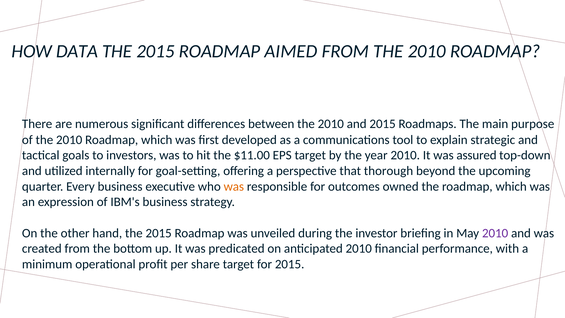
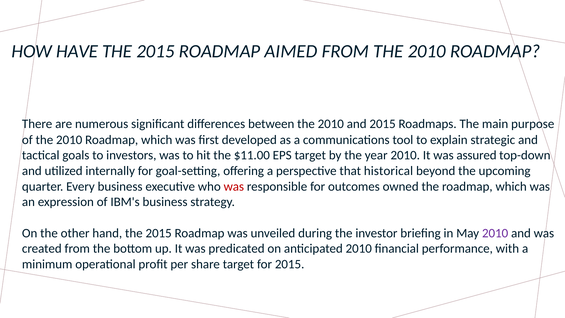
DATA: DATA -> HAVE
thorough: thorough -> historical
was at (234, 186) colour: orange -> red
